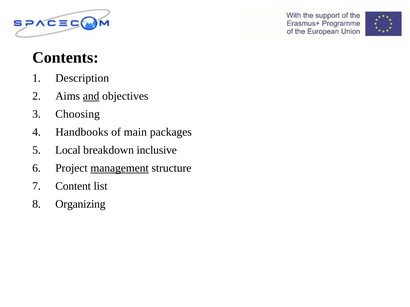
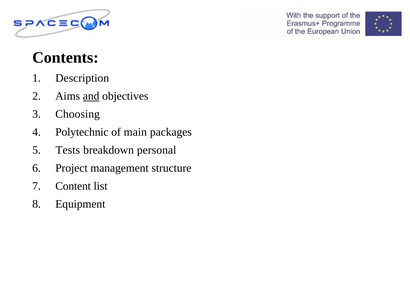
Handbooks: Handbooks -> Polytechnic
Local: Local -> Tests
inclusive: inclusive -> personal
management underline: present -> none
Organizing: Organizing -> Equipment
